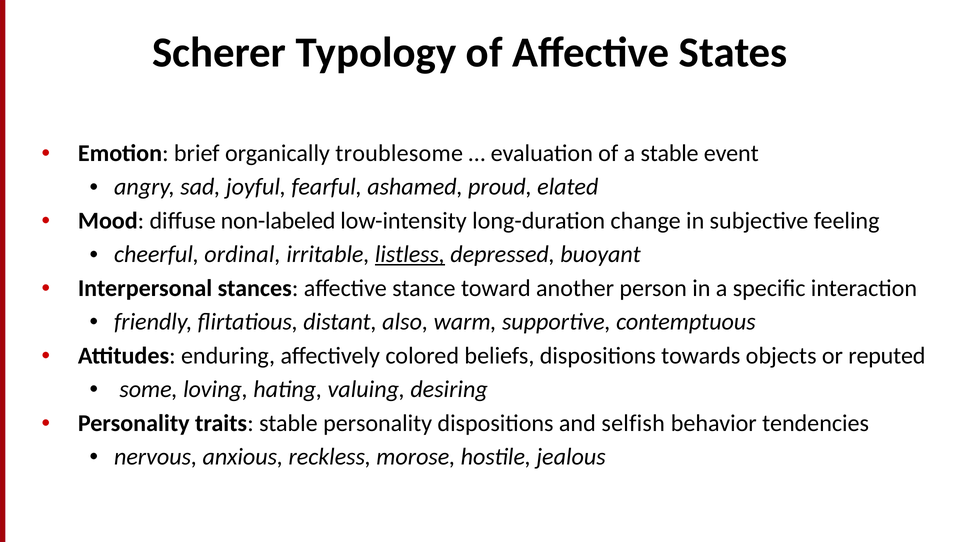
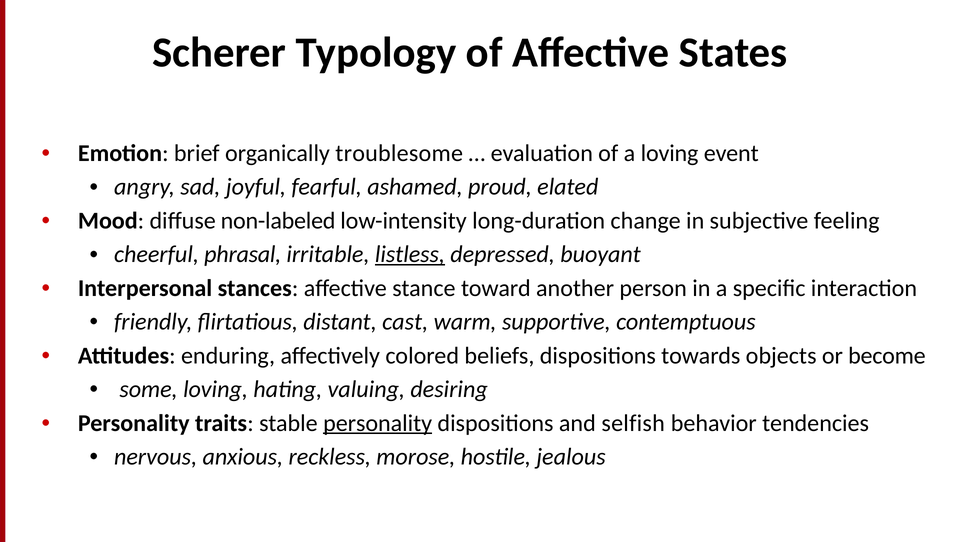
a stable: stable -> loving
ordinal: ordinal -> phrasal
also: also -> cast
reputed: reputed -> become
personality at (378, 423) underline: none -> present
